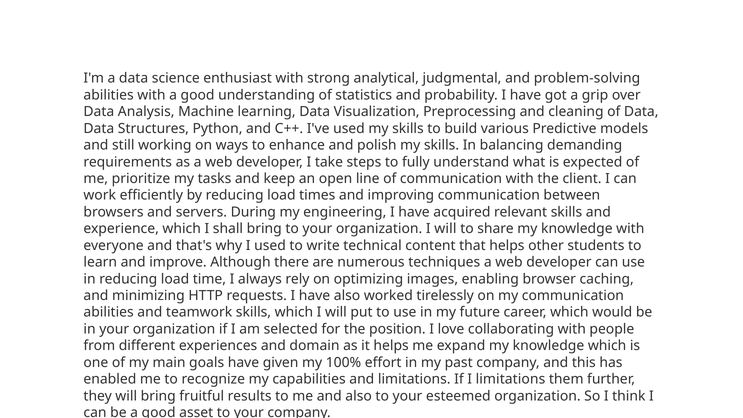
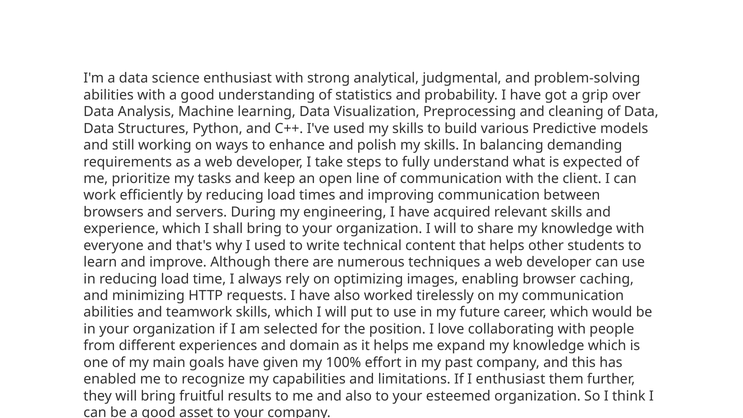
I limitations: limitations -> enthusiast
